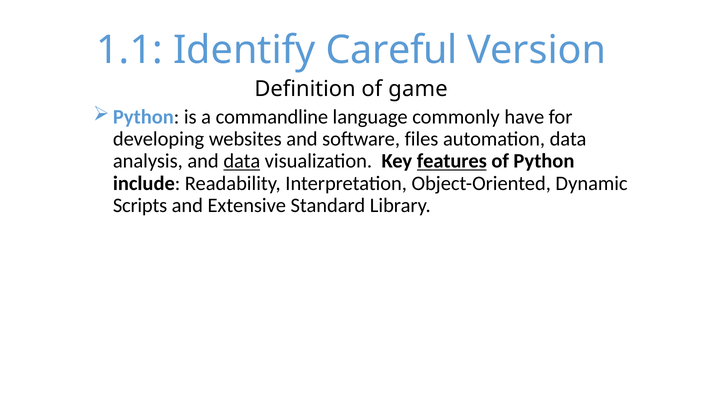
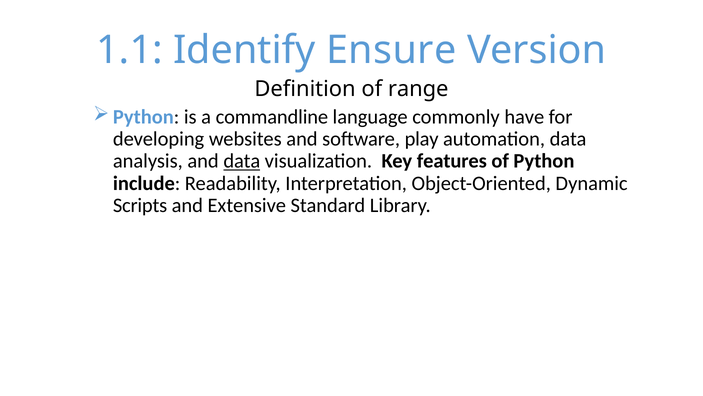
Careful: Careful -> Ensure
game: game -> range
files: files -> play
features underline: present -> none
